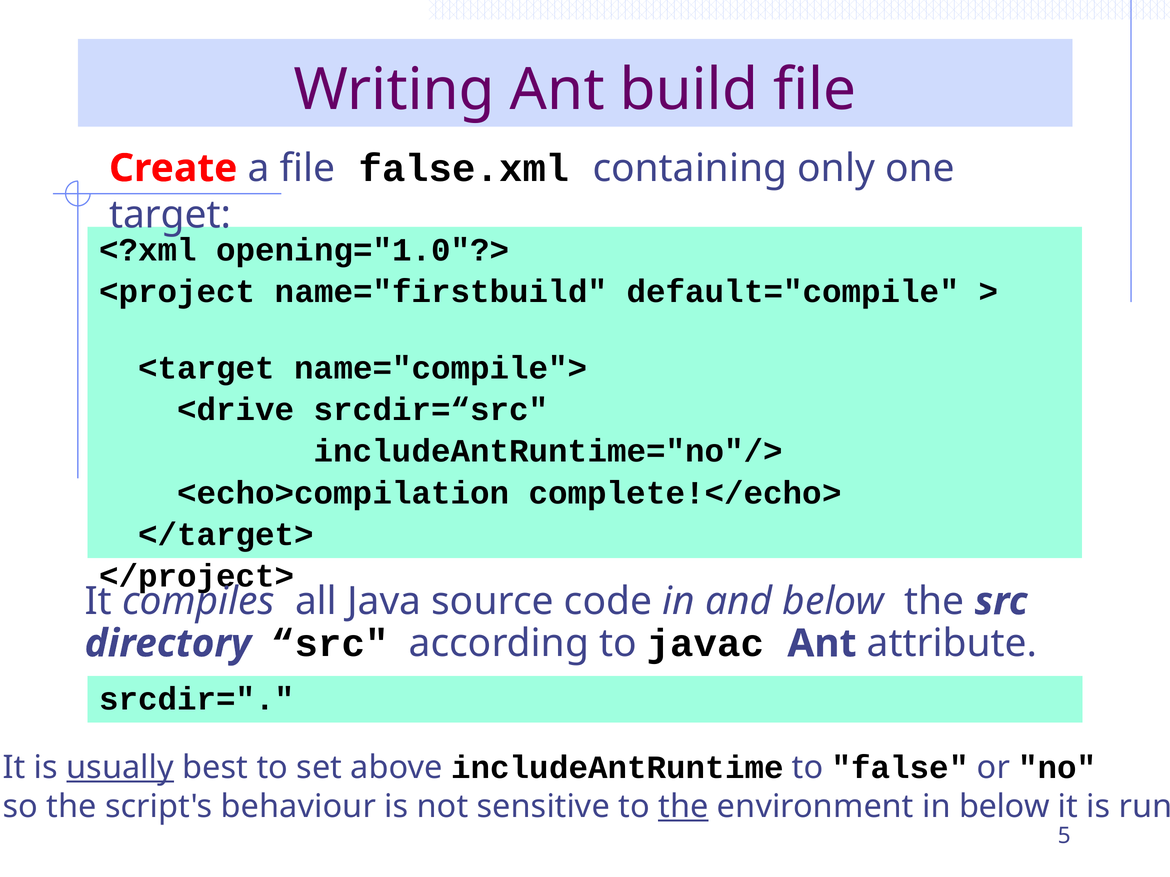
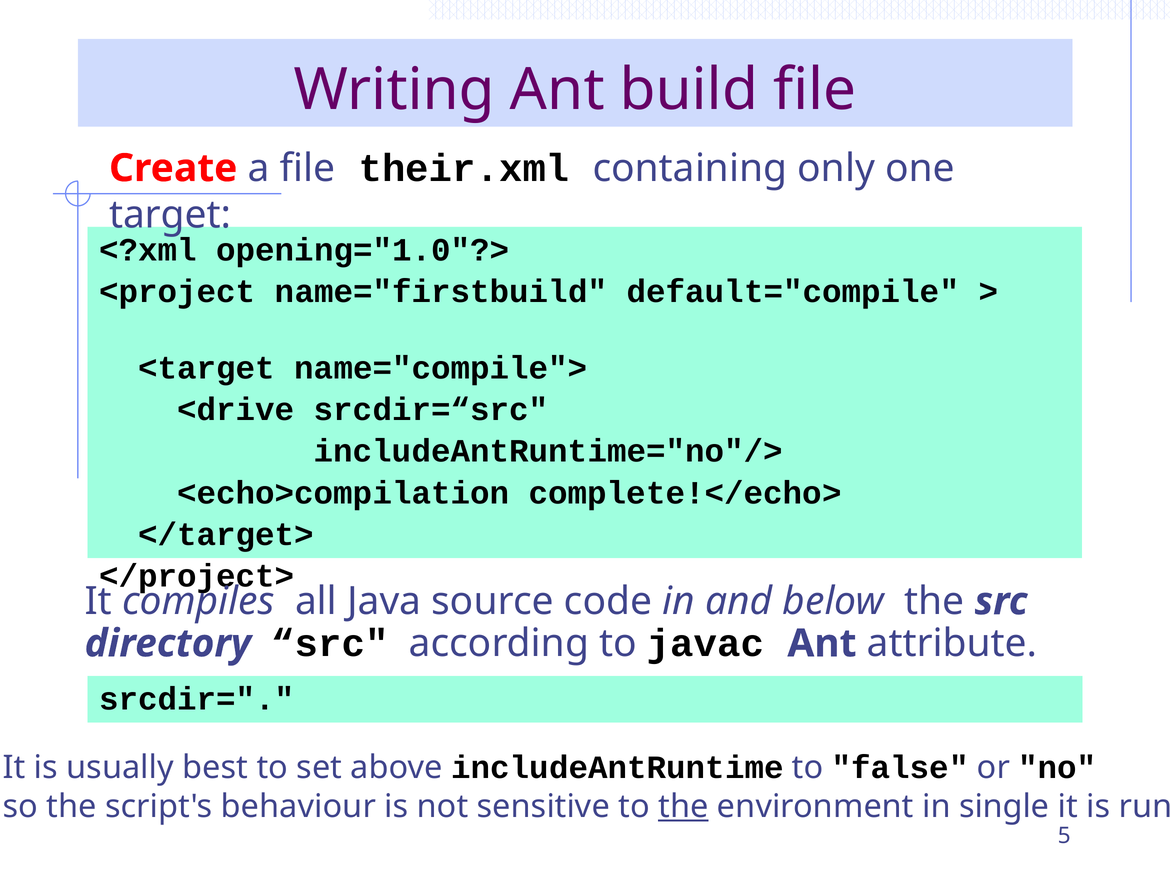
false.xml: false.xml -> their.xml
usually underline: present -> none
in below: below -> single
